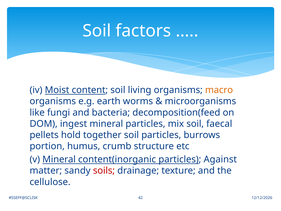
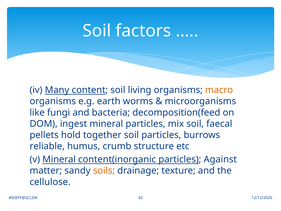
Moist: Moist -> Many
portion: portion -> reliable
soils colour: red -> orange
